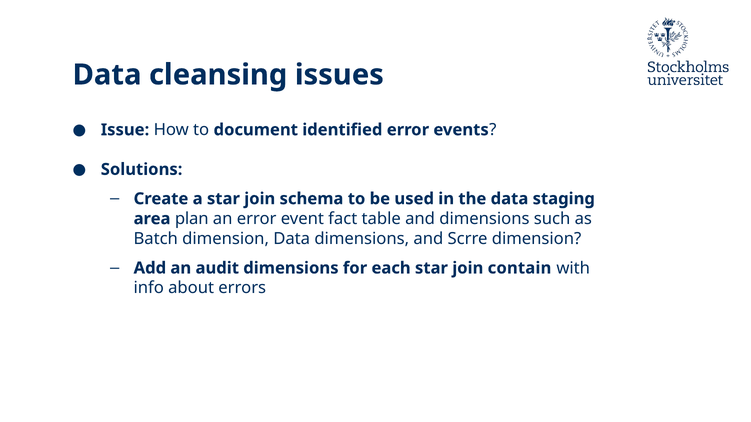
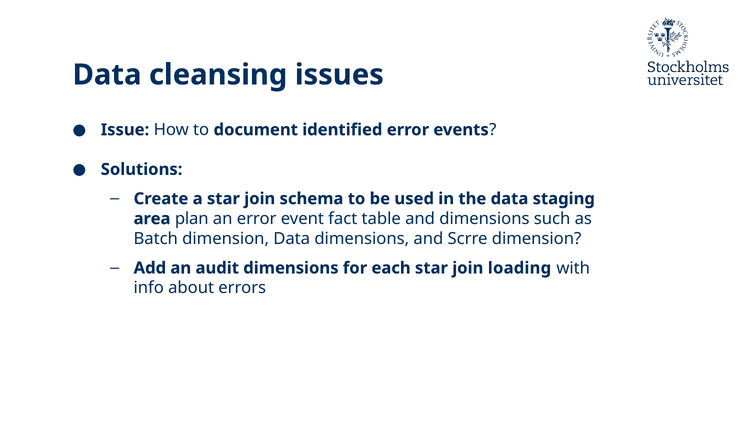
contain: contain -> loading
